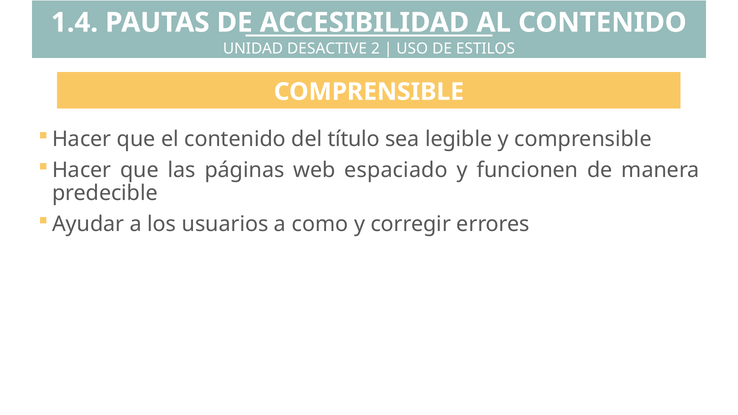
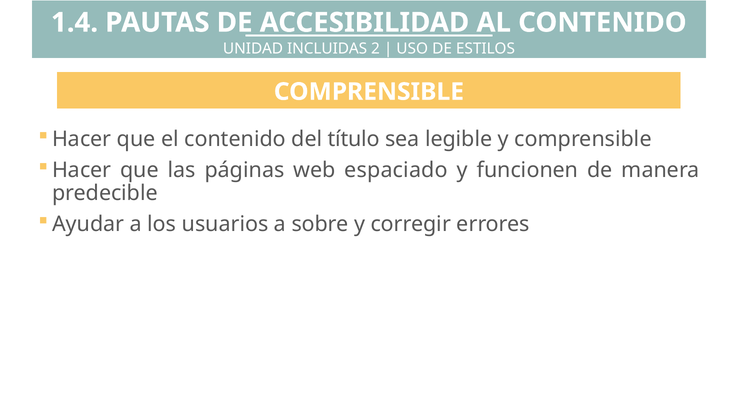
DESACTIVE: DESACTIVE -> INCLUIDAS
como: como -> sobre
